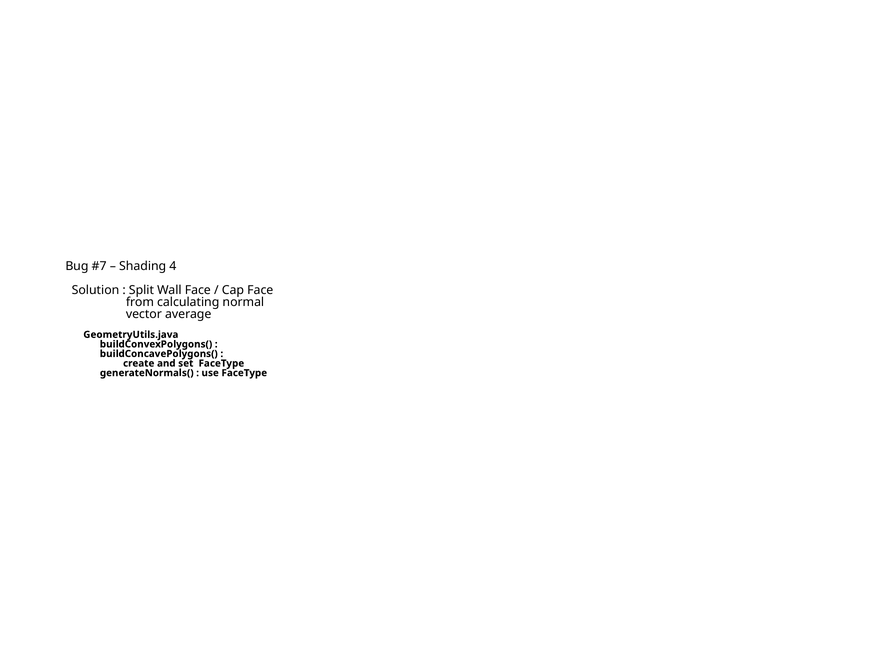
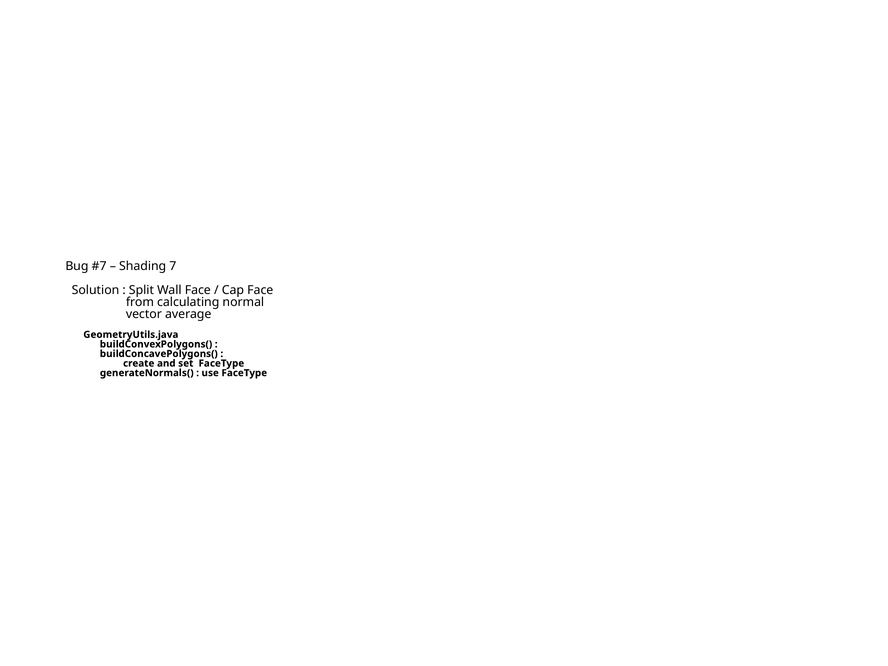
4: 4 -> 7
